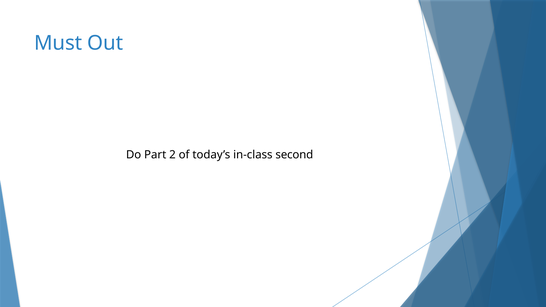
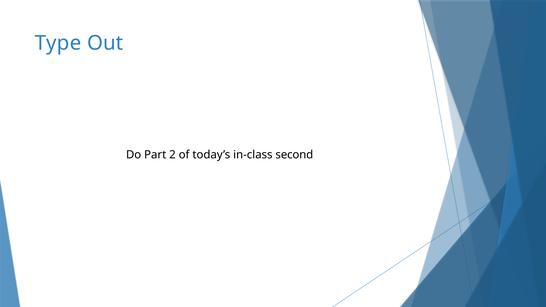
Must: Must -> Type
